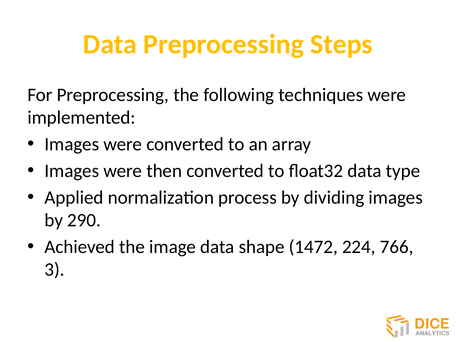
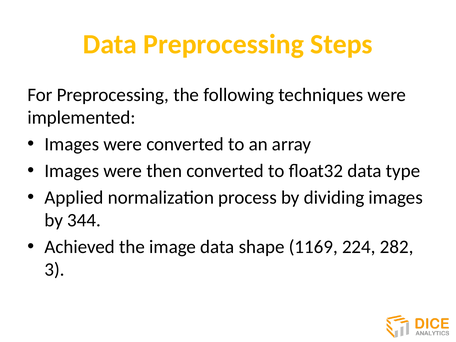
290: 290 -> 344
1472: 1472 -> 1169
766: 766 -> 282
